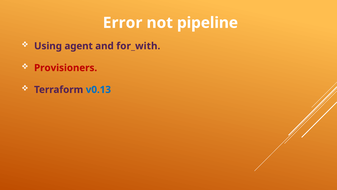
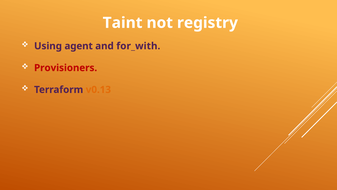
Error: Error -> Taint
pipeline: pipeline -> registry
v0.13 colour: blue -> orange
